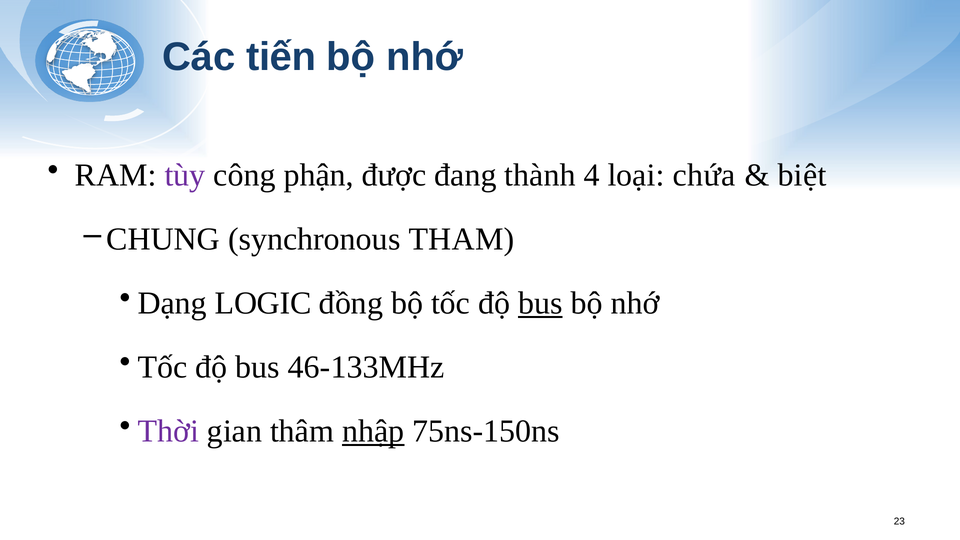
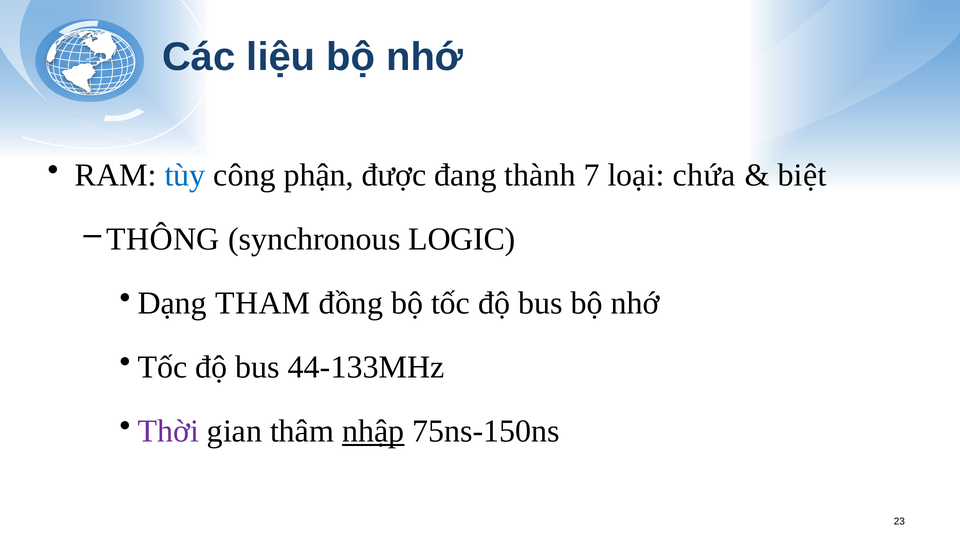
tiến: tiến -> liệu
tùy colour: purple -> blue
4: 4 -> 7
CHUNG: CHUNG -> THÔNG
THAM: THAM -> LOGIC
LOGIC: LOGIC -> THAM
bus at (540, 303) underline: present -> none
46-133MHz: 46-133MHz -> 44-133MHz
